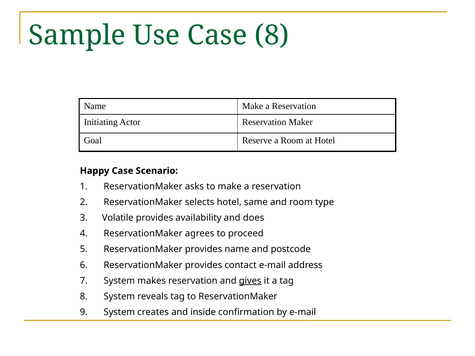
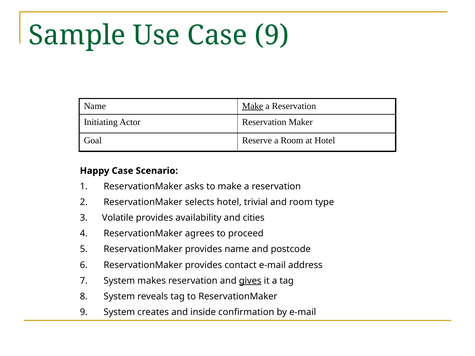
Case 8: 8 -> 9
Make at (253, 106) underline: none -> present
same: same -> trivial
does: does -> cities
